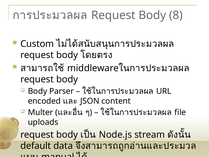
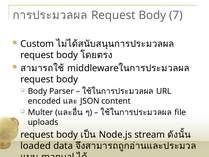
8: 8 -> 7
default: default -> loaded
